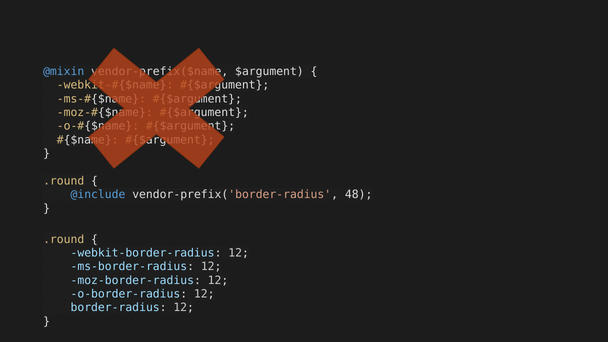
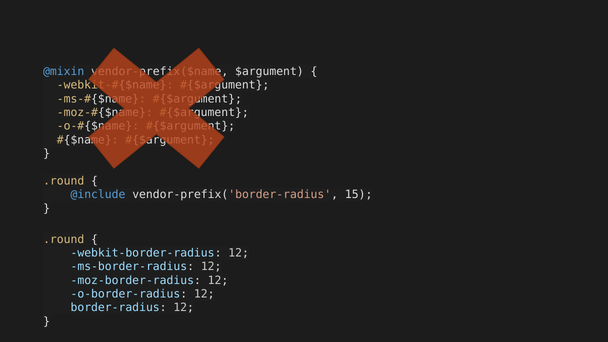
48: 48 -> 15
